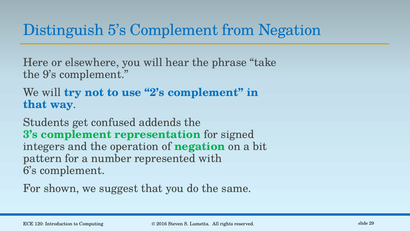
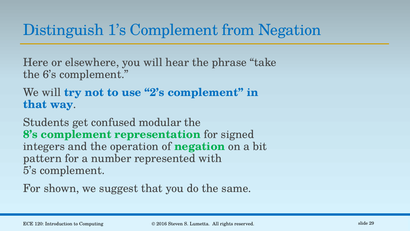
5’s: 5’s -> 1’s
9’s: 9’s -> 6’s
addends: addends -> modular
3’s: 3’s -> 8’s
6’s: 6’s -> 5’s
